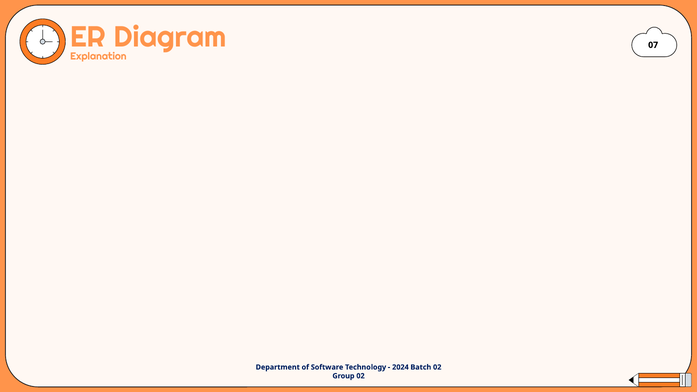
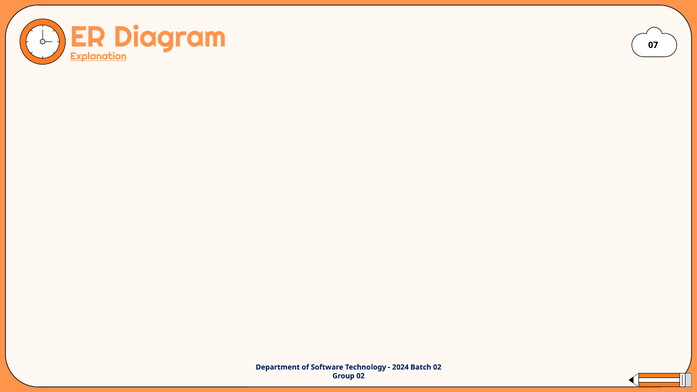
Explanation underline: none -> present
